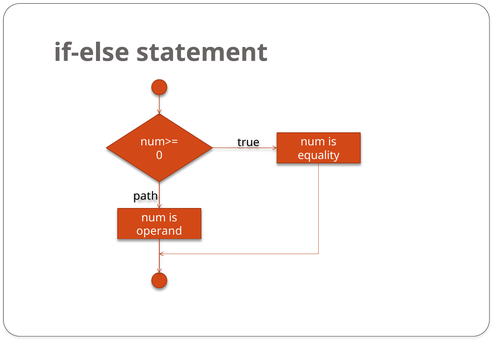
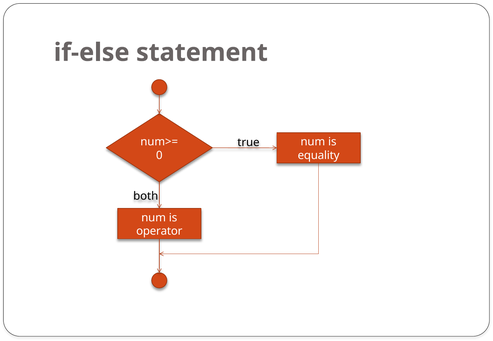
path: path -> both
operand: operand -> operator
